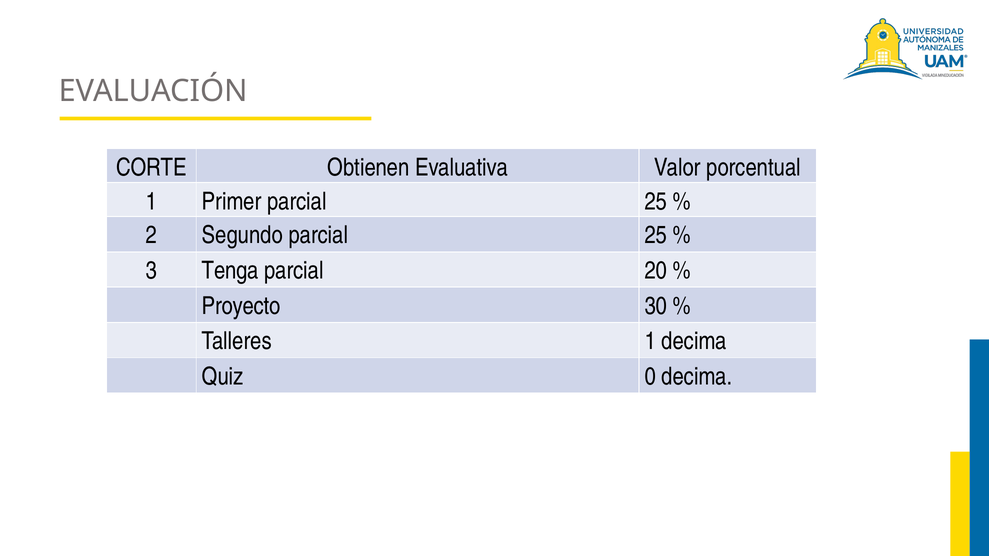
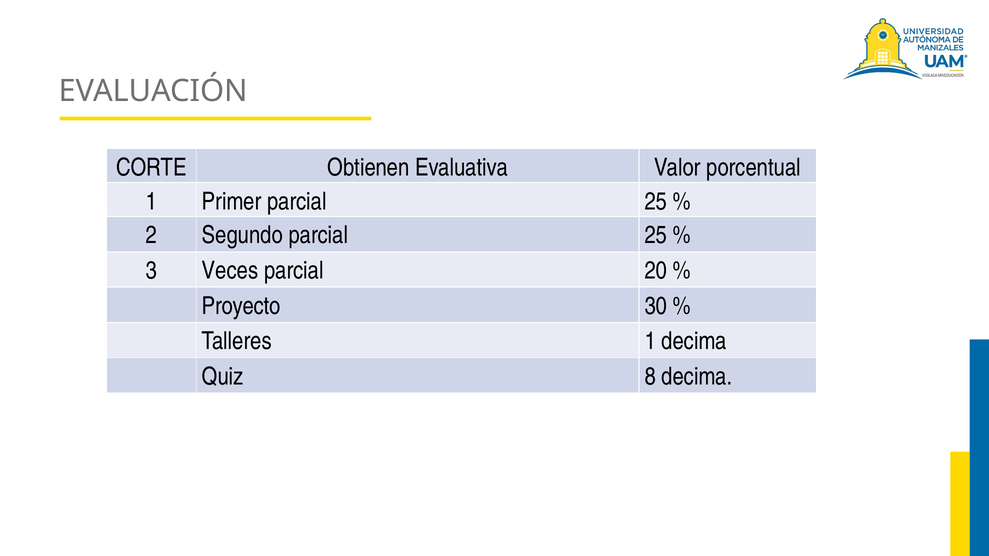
Tenga: Tenga -> Veces
0: 0 -> 8
